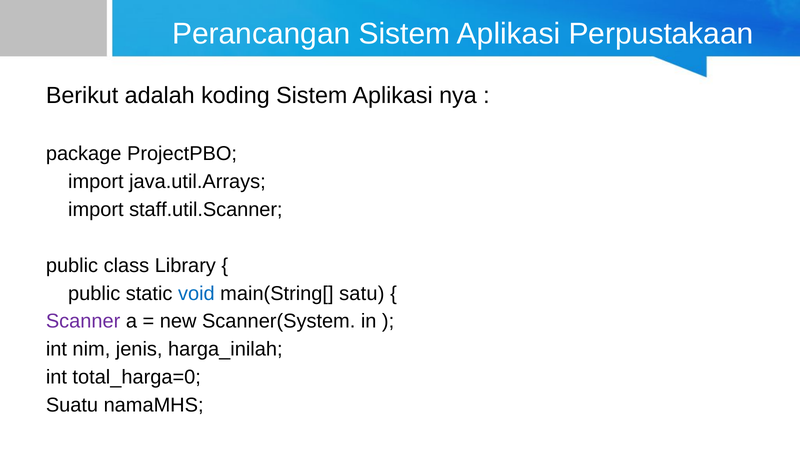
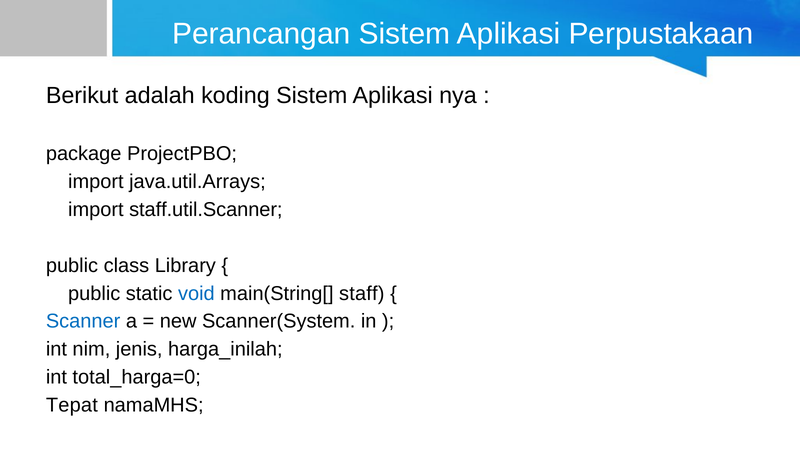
satu: satu -> staff
Scanner colour: purple -> blue
Suatu: Suatu -> Tepat
